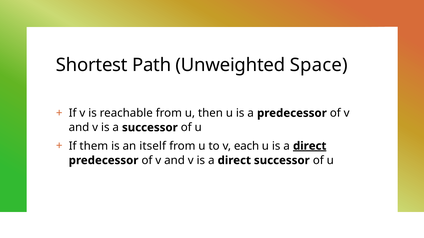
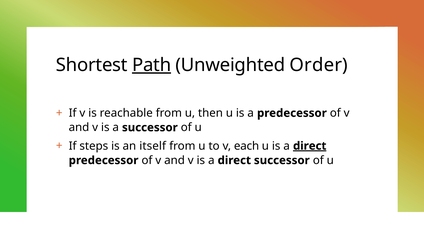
Path underline: none -> present
Space: Space -> Order
them: them -> steps
